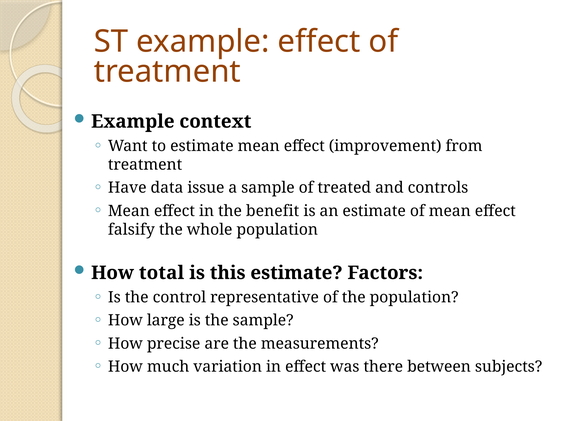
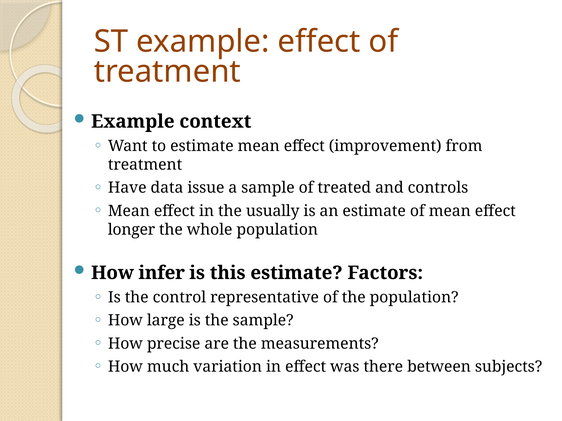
benefit: benefit -> usually
falsify: falsify -> longer
total: total -> infer
